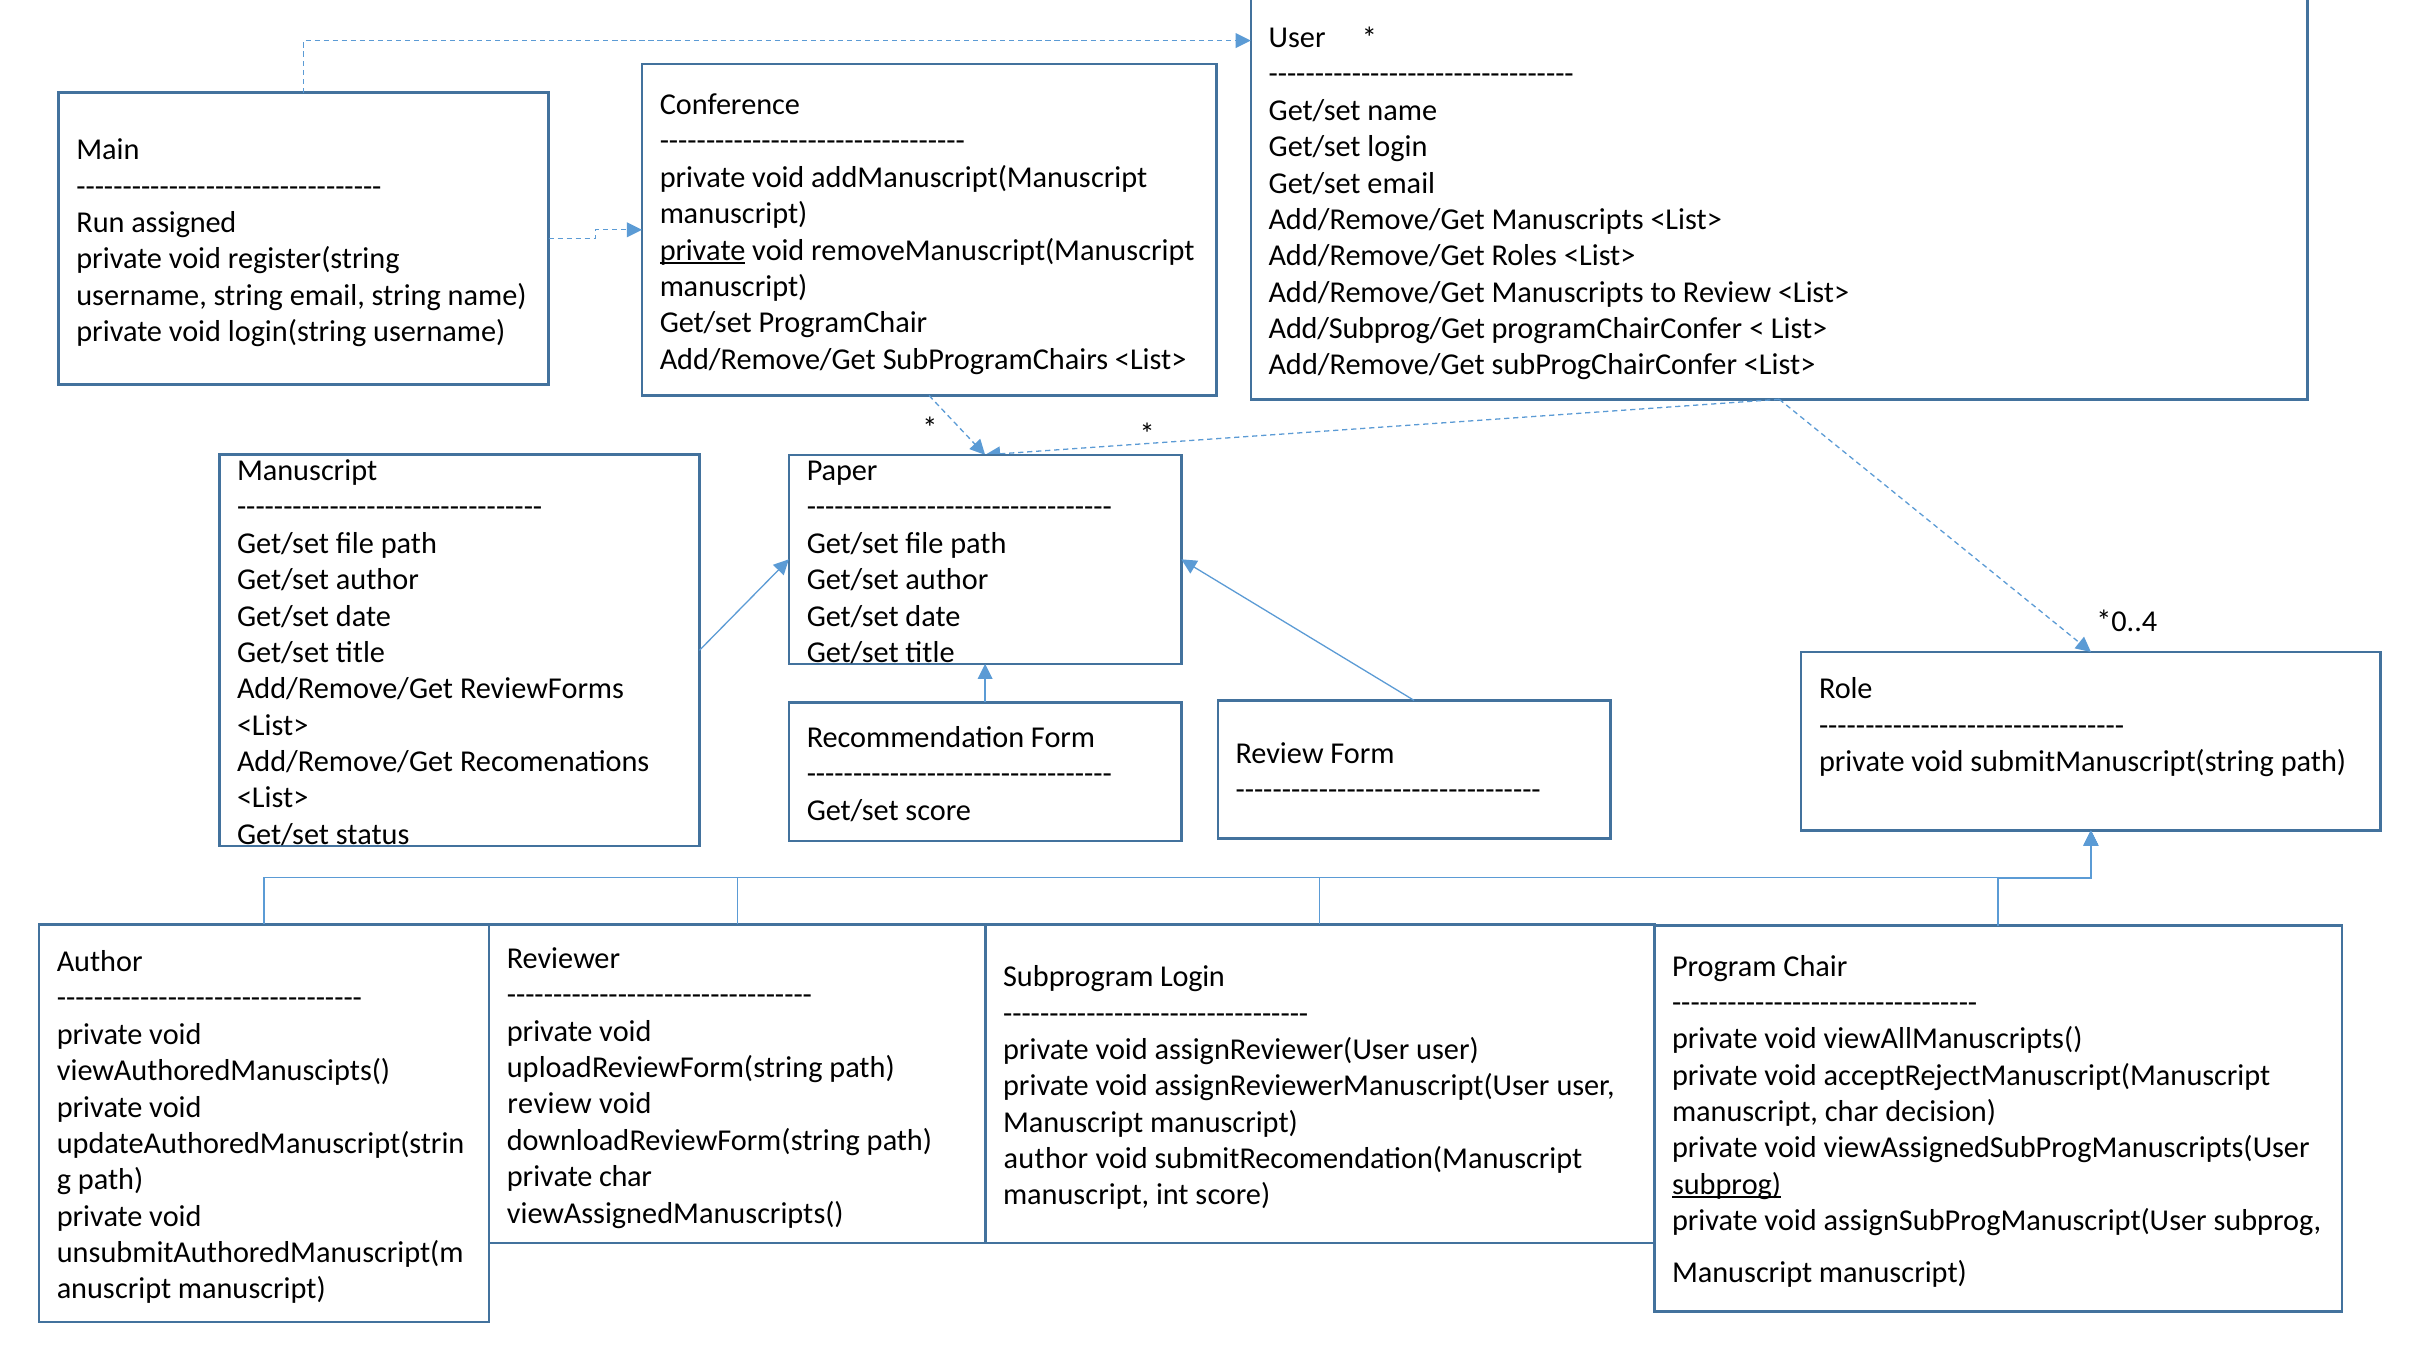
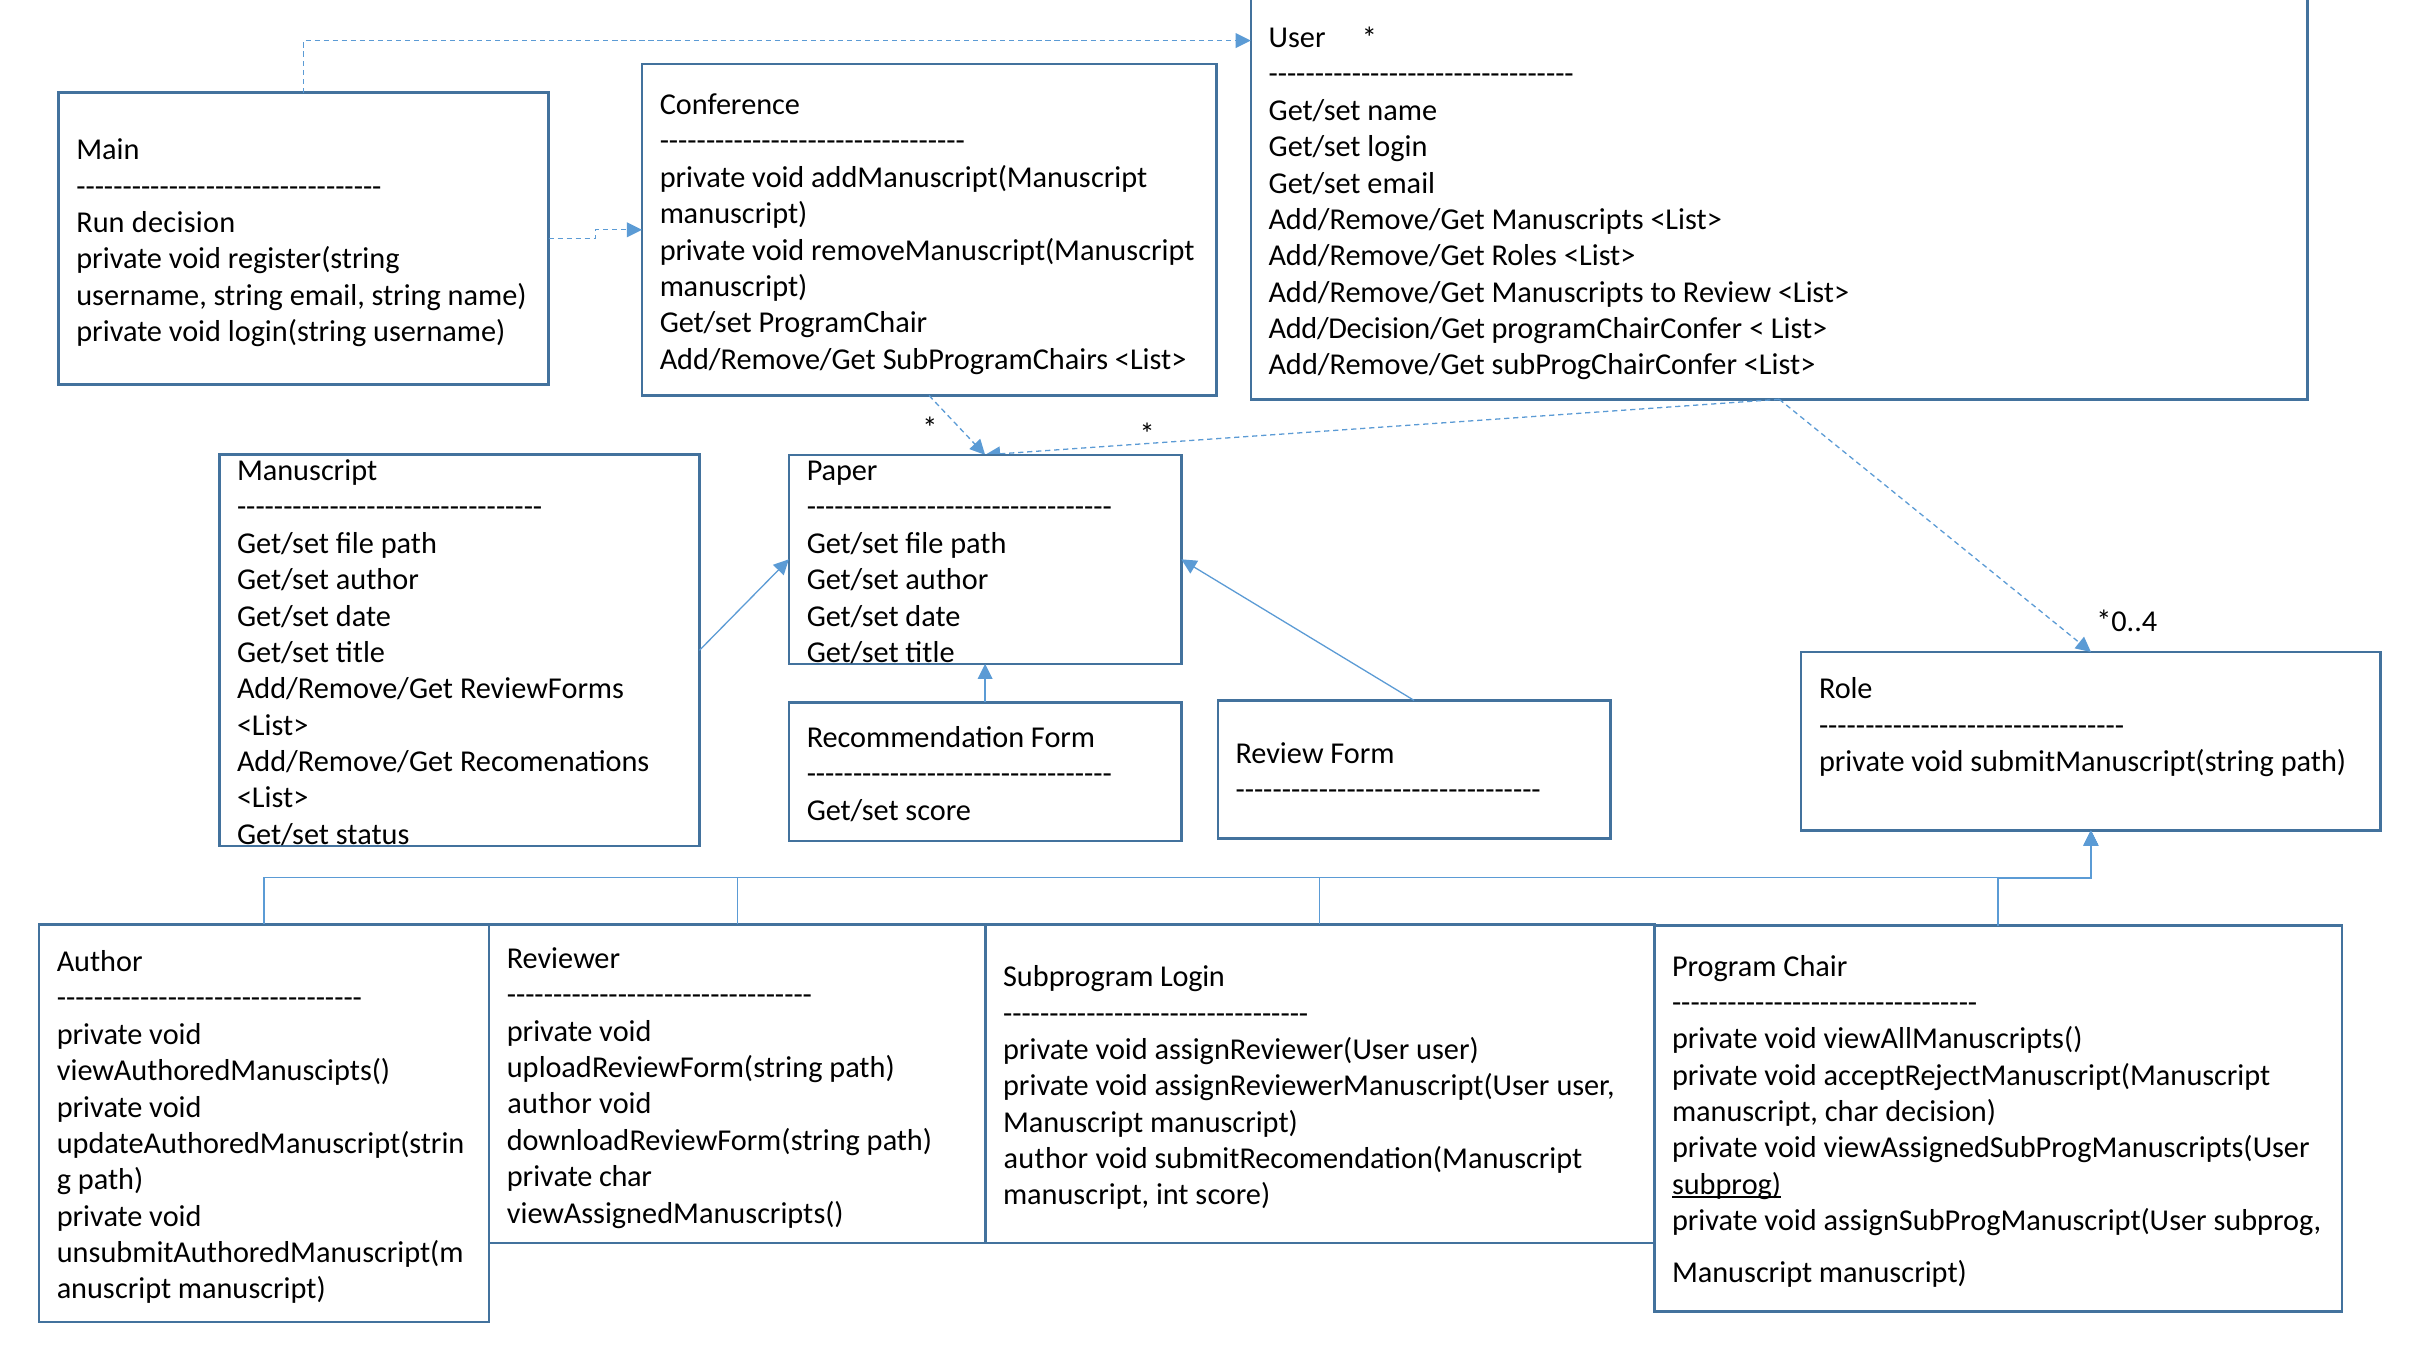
Run assigned: assigned -> decision
private at (703, 250) underline: present -> none
Add/Subprog/Get: Add/Subprog/Get -> Add/Decision/Get
review at (550, 1104): review -> author
